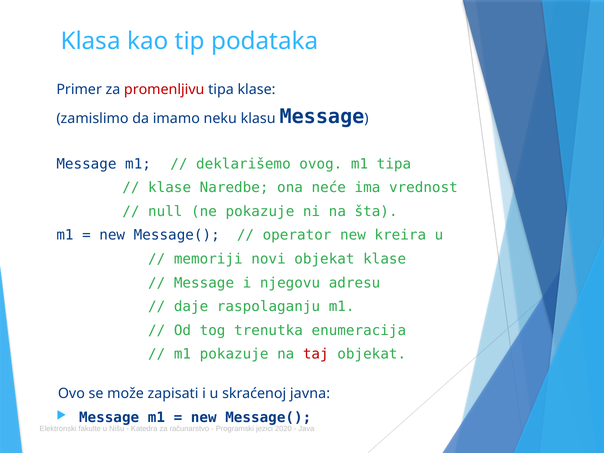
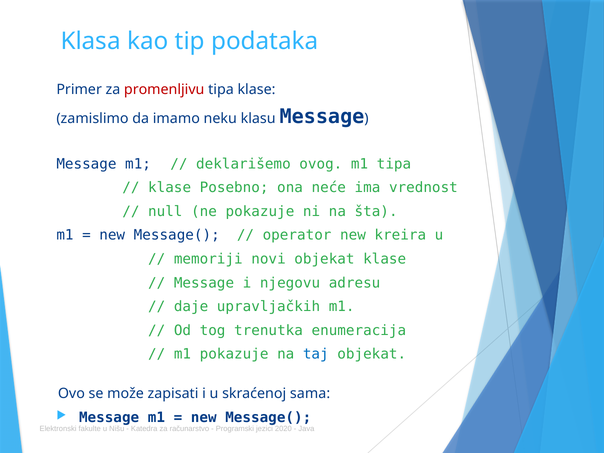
Naredbe: Naredbe -> Posebno
raspolaganju: raspolaganju -> upravljačkih
taj colour: red -> blue
javna: javna -> sama
